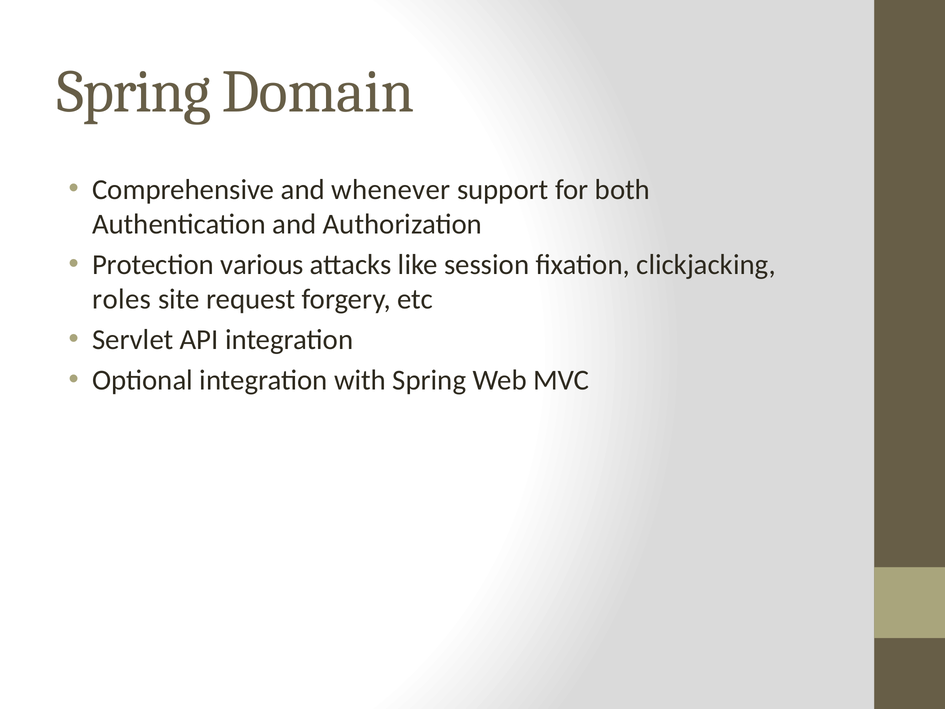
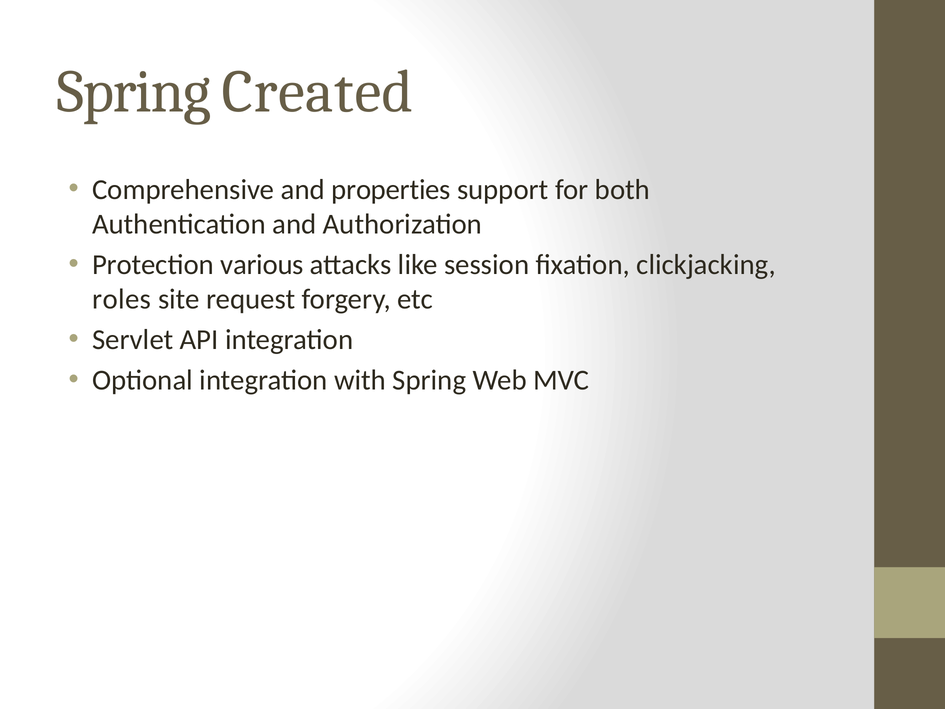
Domain: Domain -> Created
whenever: whenever -> properties
